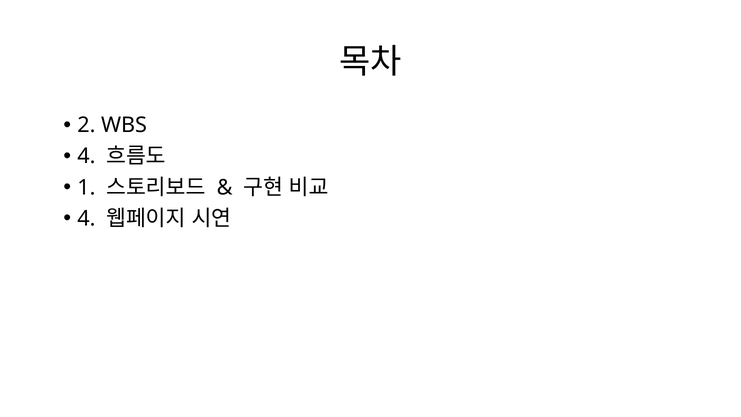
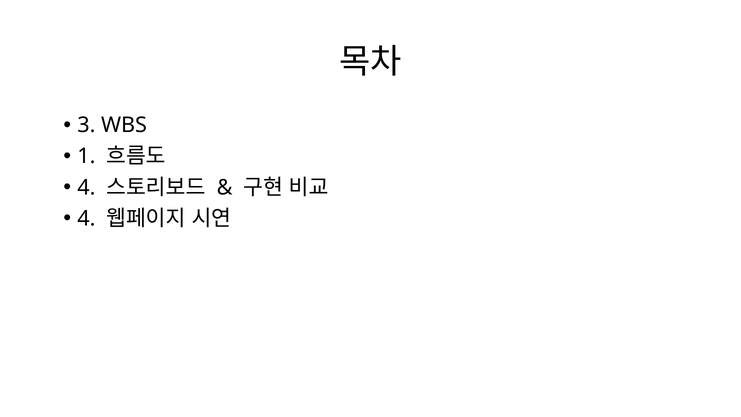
2: 2 -> 3
4 at (86, 156): 4 -> 1
1 at (86, 187): 1 -> 4
